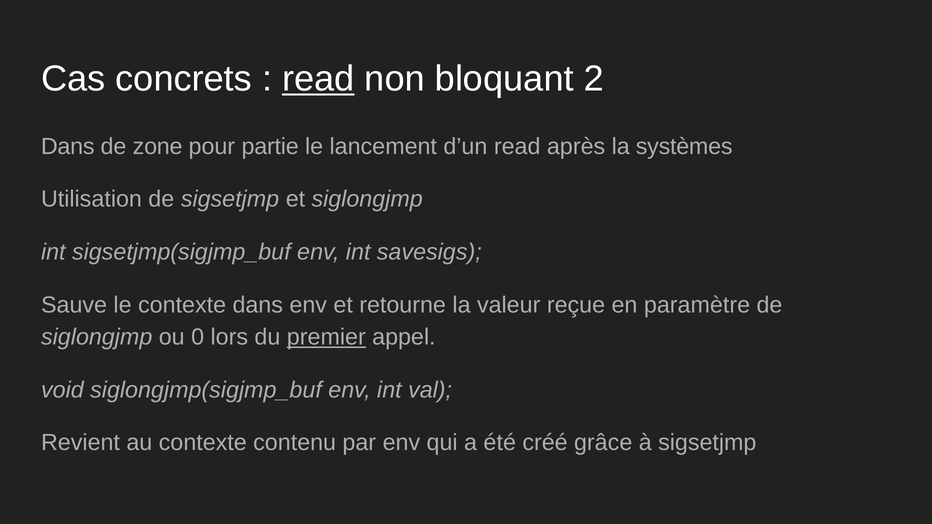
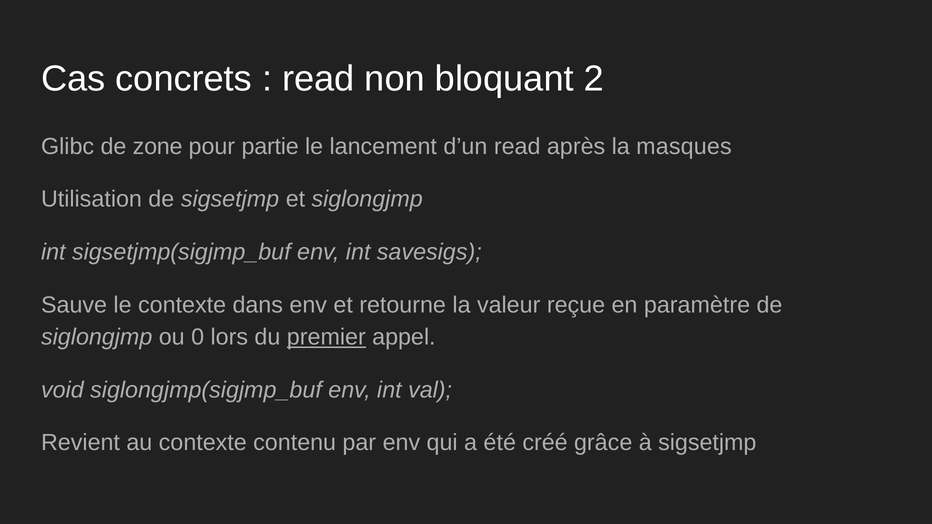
read at (318, 79) underline: present -> none
Dans at (68, 147): Dans -> Glibc
systèmes: systèmes -> masques
